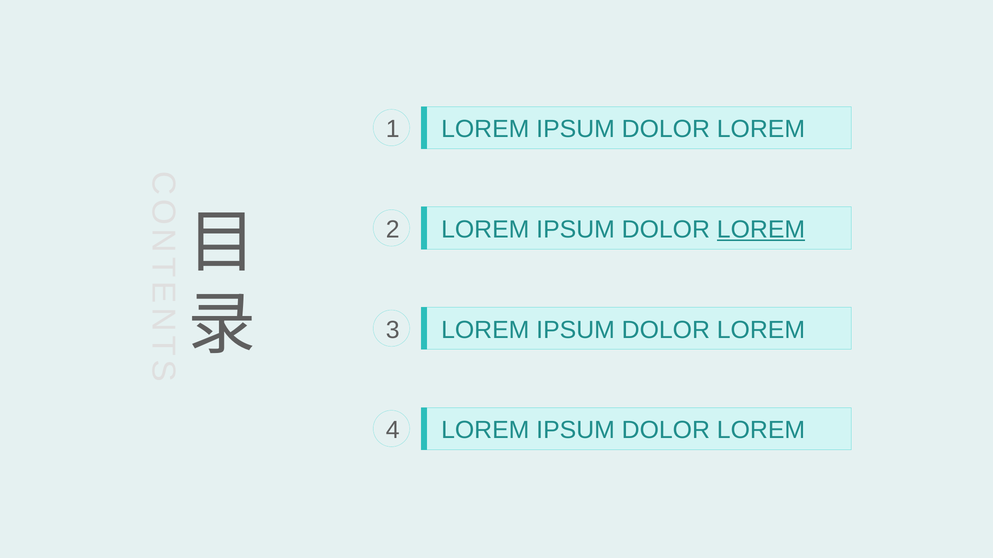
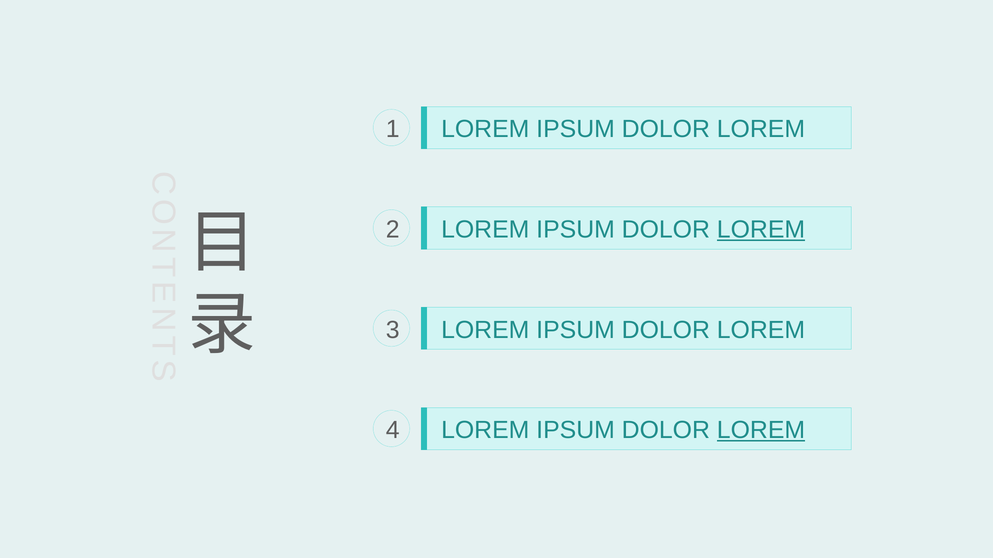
LOREM at (761, 431) underline: none -> present
